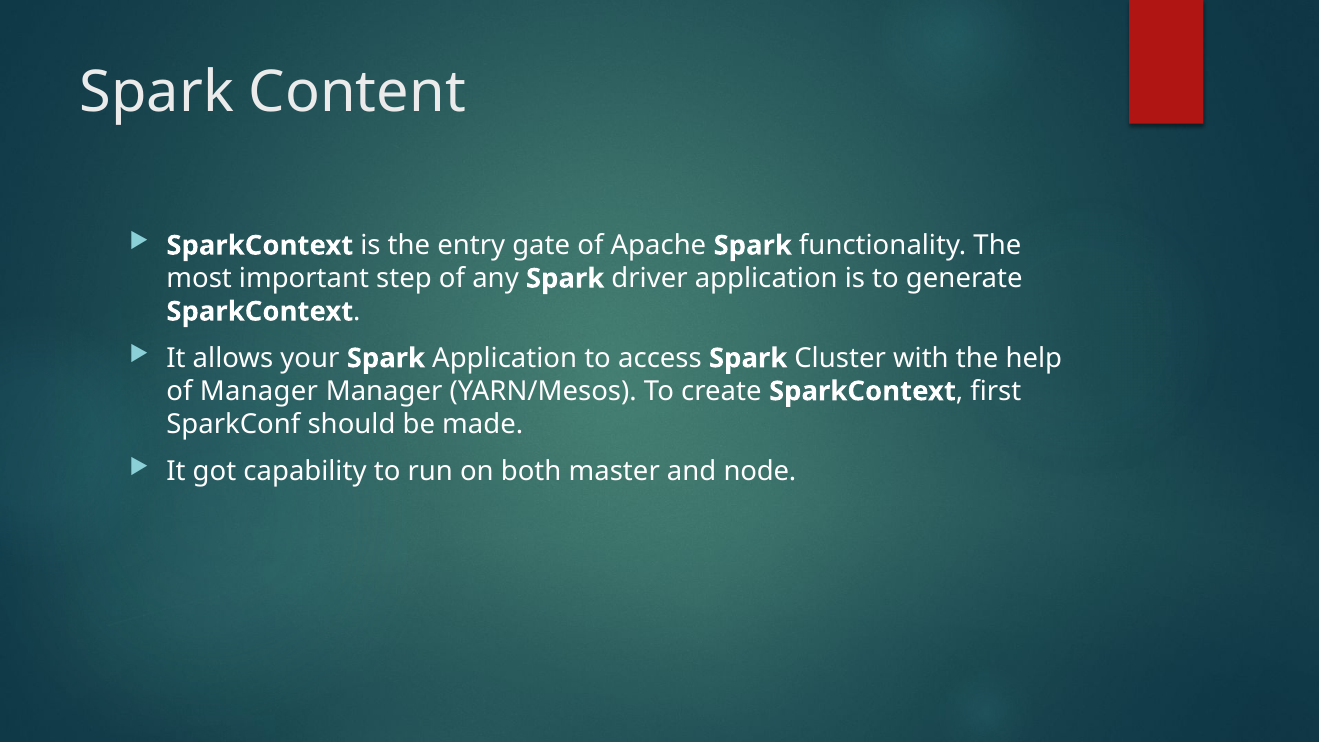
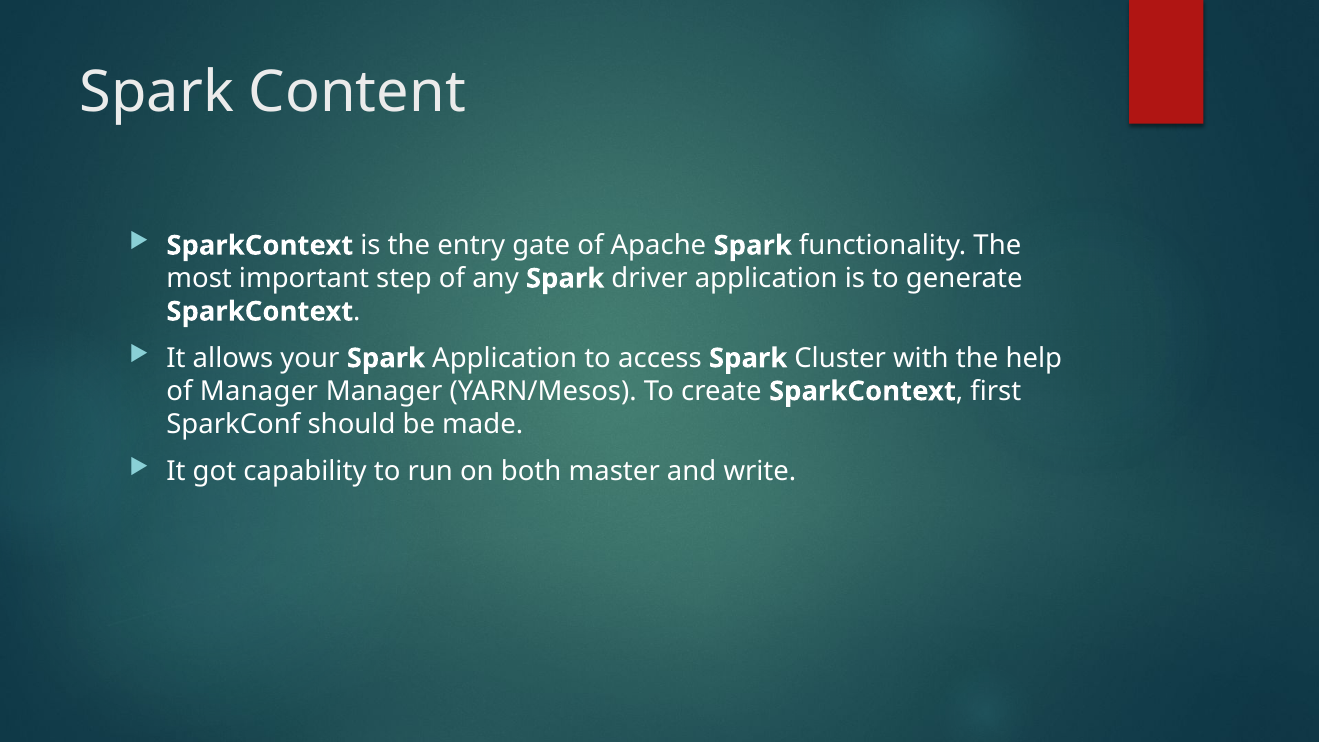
node: node -> write
